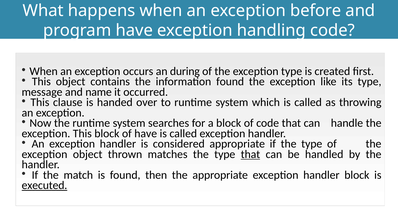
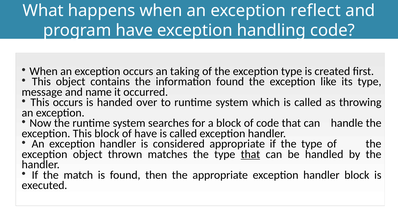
before: before -> reflect
during: during -> taking
This clause: clause -> occurs
executed underline: present -> none
